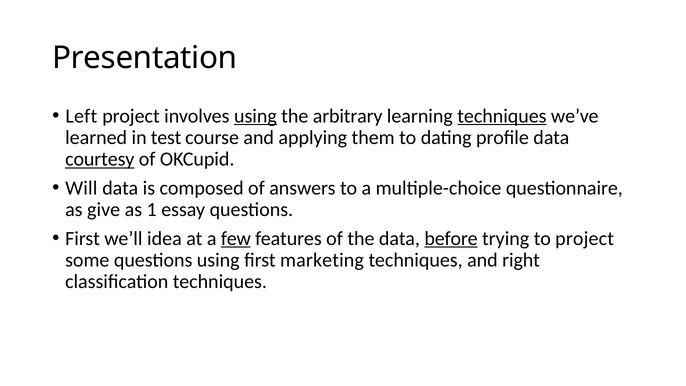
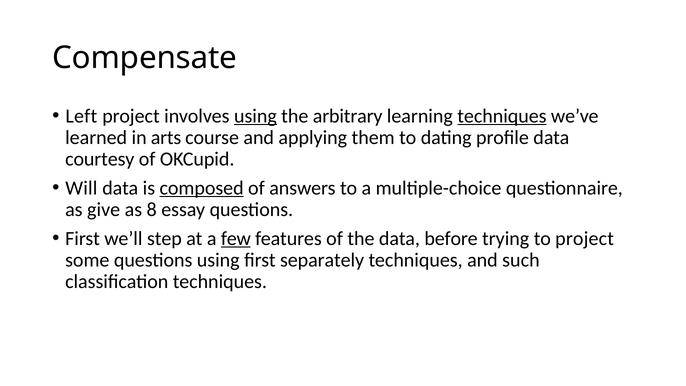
Presentation: Presentation -> Compensate
test: test -> arts
courtesy underline: present -> none
composed underline: none -> present
1: 1 -> 8
idea: idea -> step
before underline: present -> none
marketing: marketing -> separately
right: right -> such
